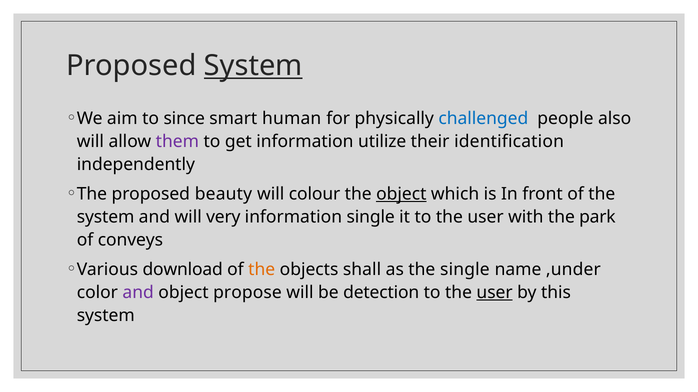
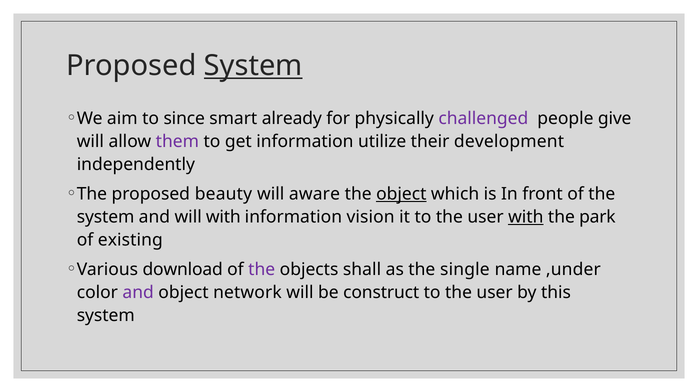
human: human -> already
challenged colour: blue -> purple
also: also -> give
identification: identification -> development
colour: colour -> aware
will very: very -> with
information single: single -> vision
with at (526, 217) underline: none -> present
conveys: conveys -> existing
the at (262, 270) colour: orange -> purple
propose: propose -> network
detection: detection -> construct
user at (495, 293) underline: present -> none
